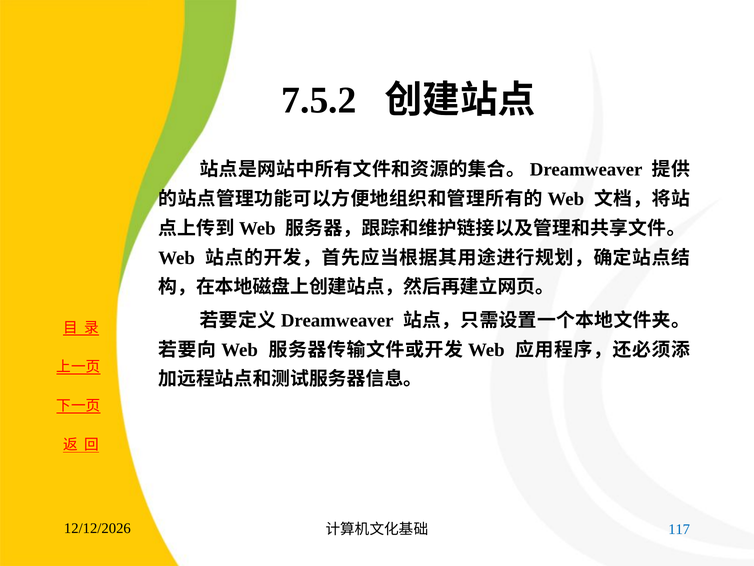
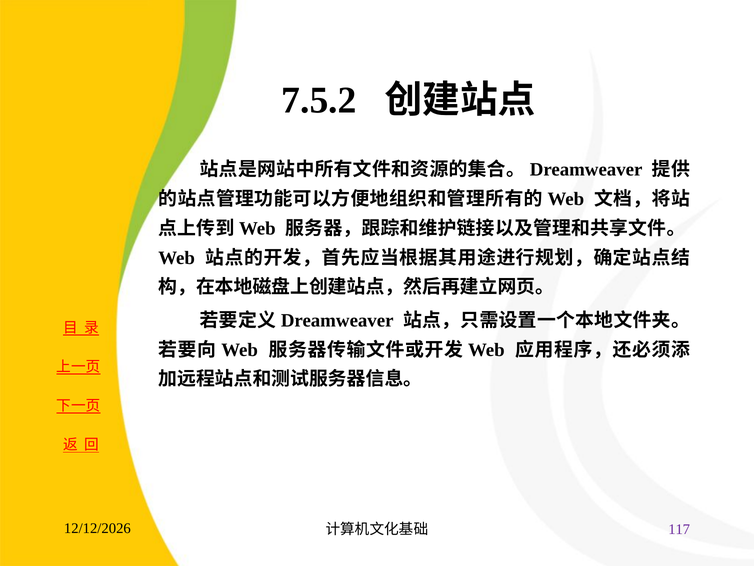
117 colour: blue -> purple
